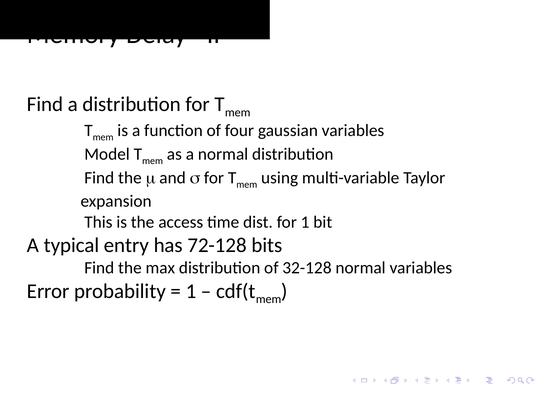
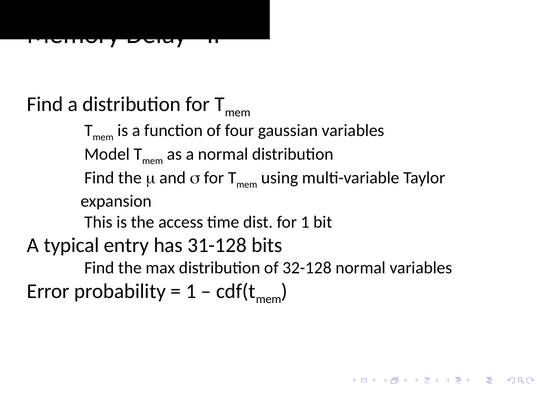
72-128: 72-128 -> 31-128
